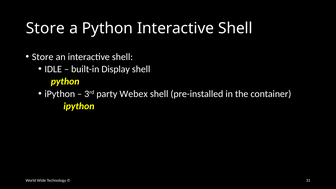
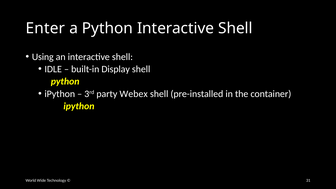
Store at (45, 28): Store -> Enter
Store at (43, 57): Store -> Using
